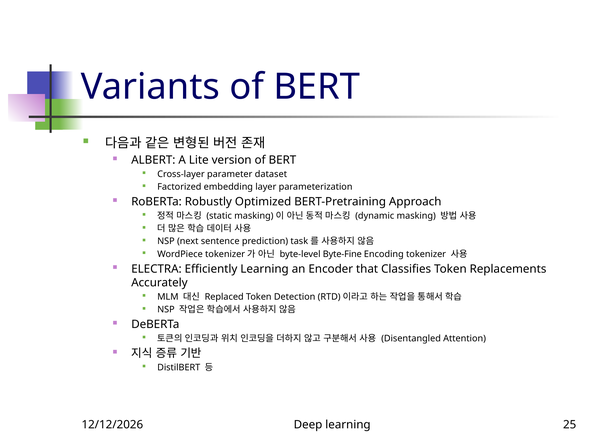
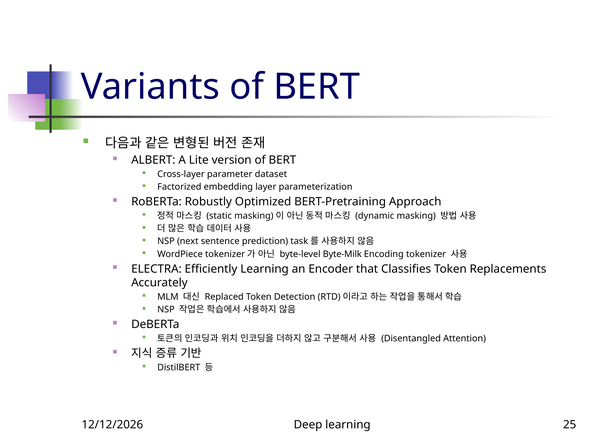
Byte-Fine: Byte-Fine -> Byte-Milk
